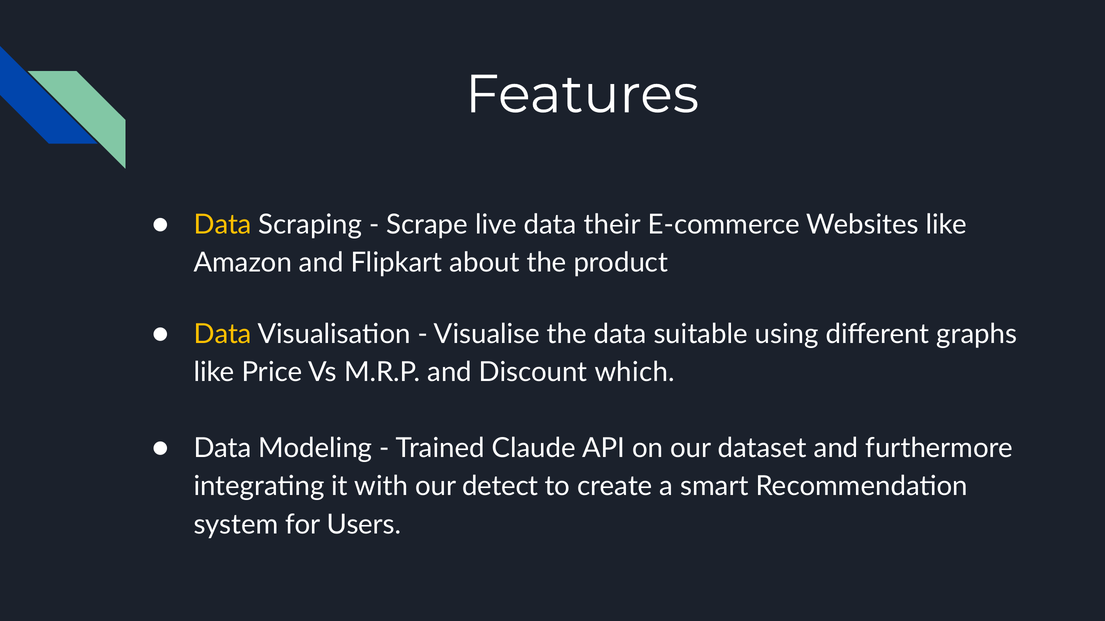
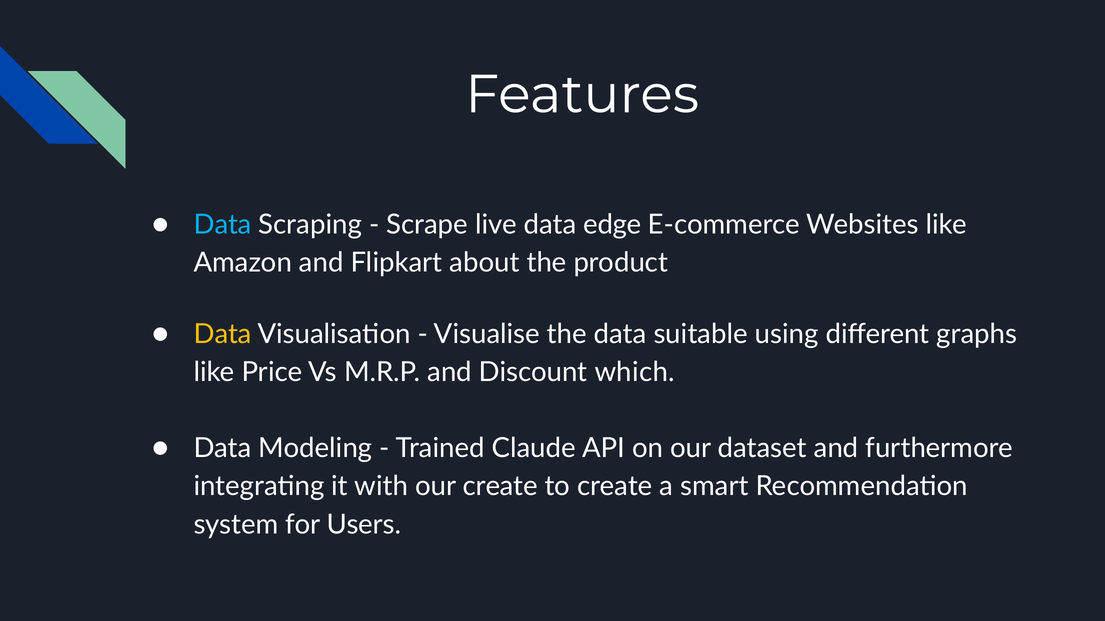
Data at (223, 225) colour: yellow -> light blue
their: their -> edge
our detect: detect -> create
